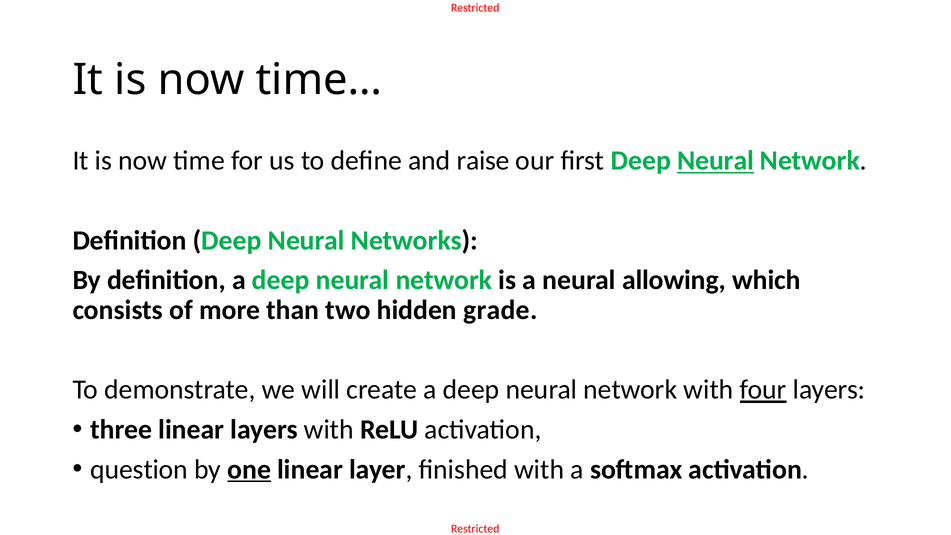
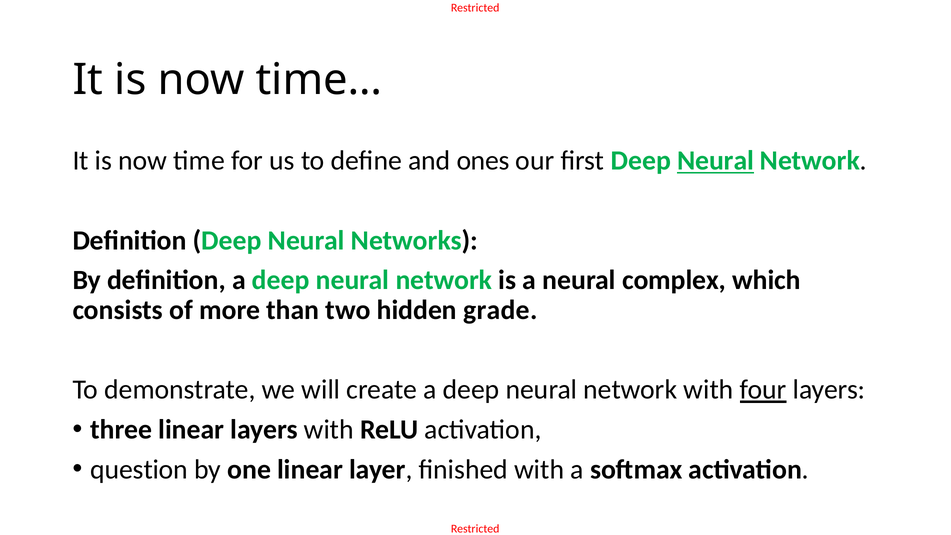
raise: raise -> ones
allowing: allowing -> complex
one underline: present -> none
